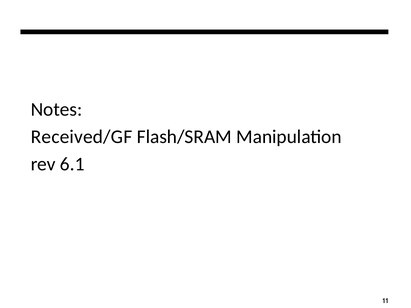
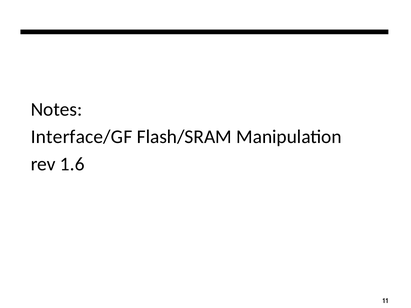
Received/GF: Received/GF -> Interface/GF
6.1: 6.1 -> 1.6
